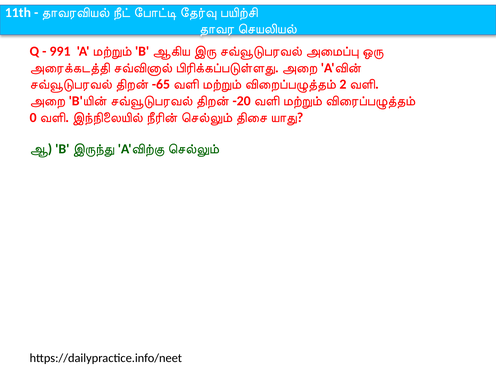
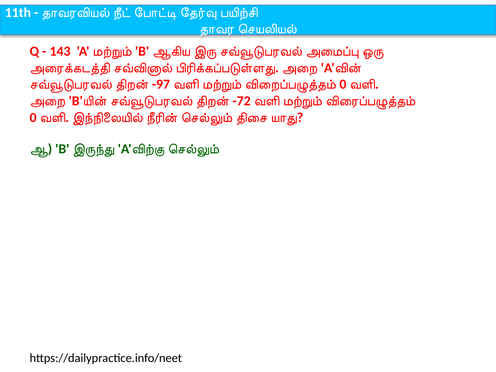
991: 991 -> 143
-65: -65 -> -97
2 at (343, 84): 2 -> 0
-20: -20 -> -72
